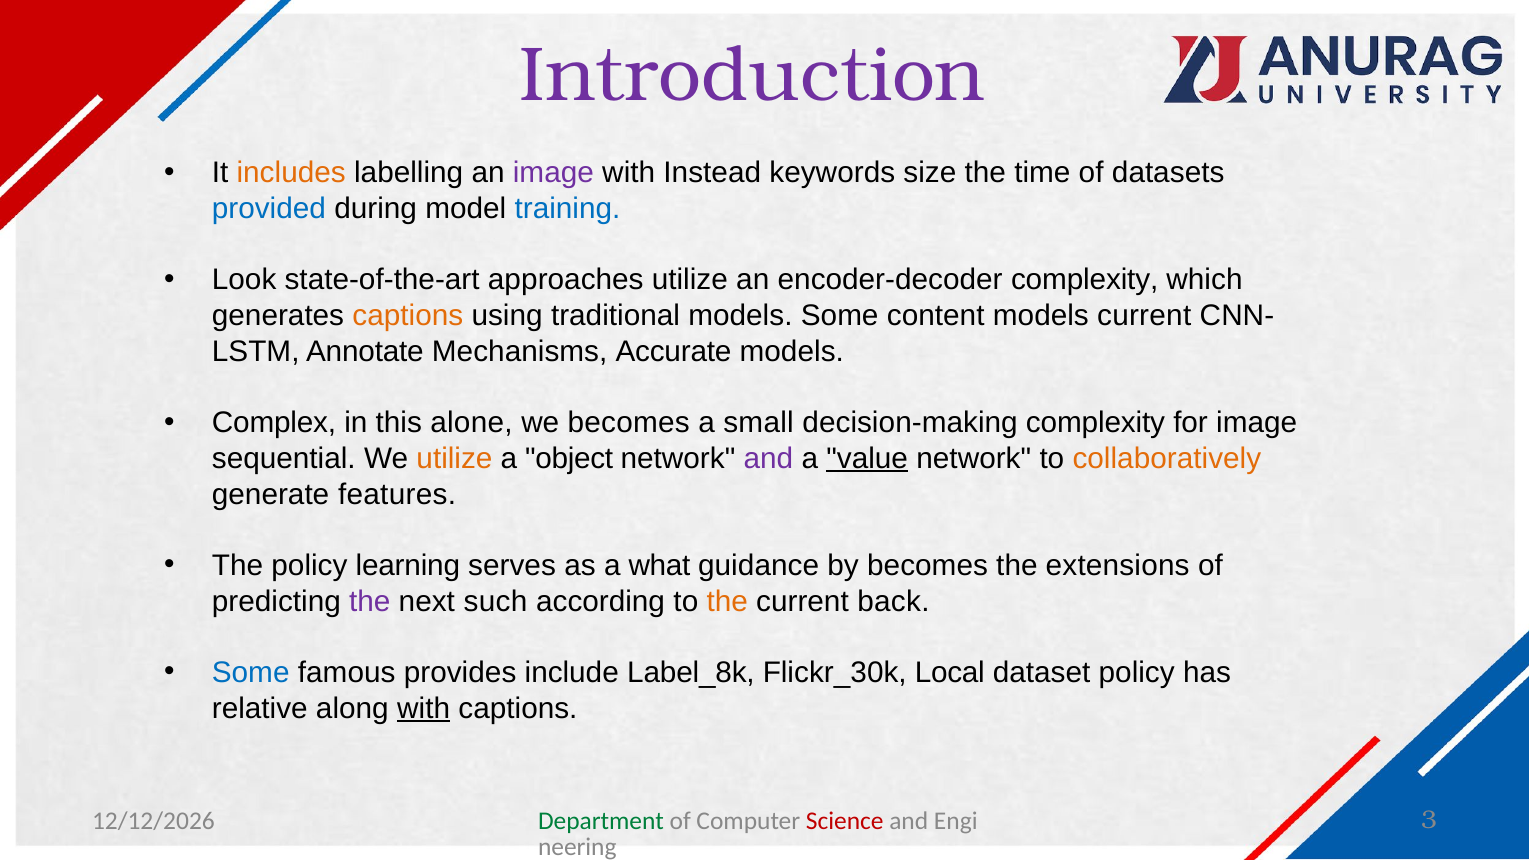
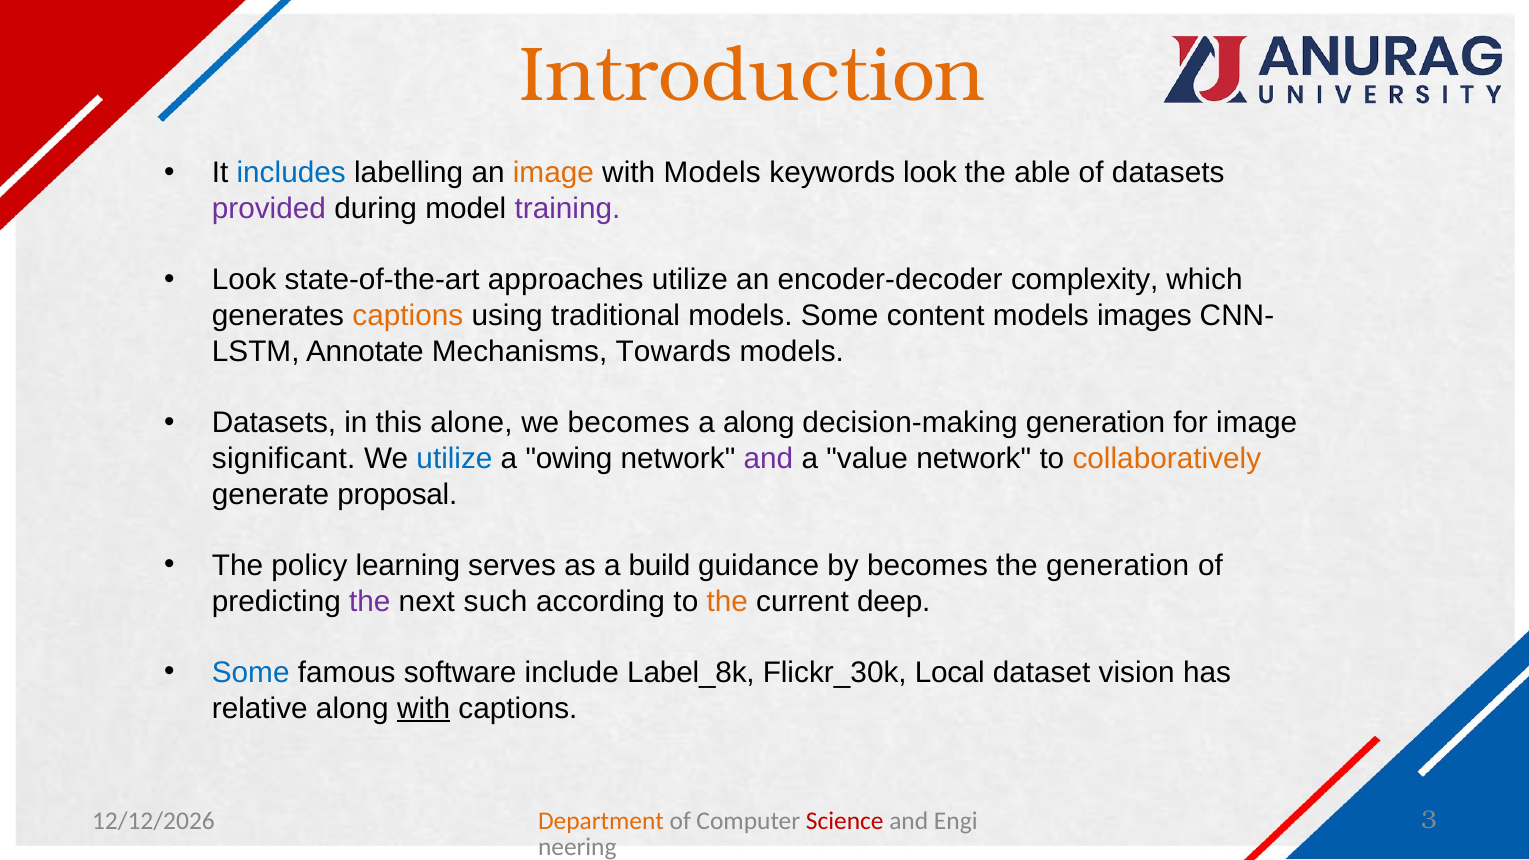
Introduction colour: purple -> orange
includes colour: orange -> blue
image at (553, 173) colour: purple -> orange
with Instead: Instead -> Models
keywords size: size -> look
time: time -> able
provided colour: blue -> purple
training colour: blue -> purple
models current: current -> images
Accurate: Accurate -> Towards
Complex at (274, 423): Complex -> Datasets
a small: small -> along
decision-making complexity: complexity -> generation
sequential: sequential -> significant
utilize at (454, 459) colour: orange -> blue
object: object -> owing
value underline: present -> none
features: features -> proposal
what: what -> build
the extensions: extensions -> generation
back: back -> deep
provides: provides -> software
dataset policy: policy -> vision
Department colour: green -> orange
